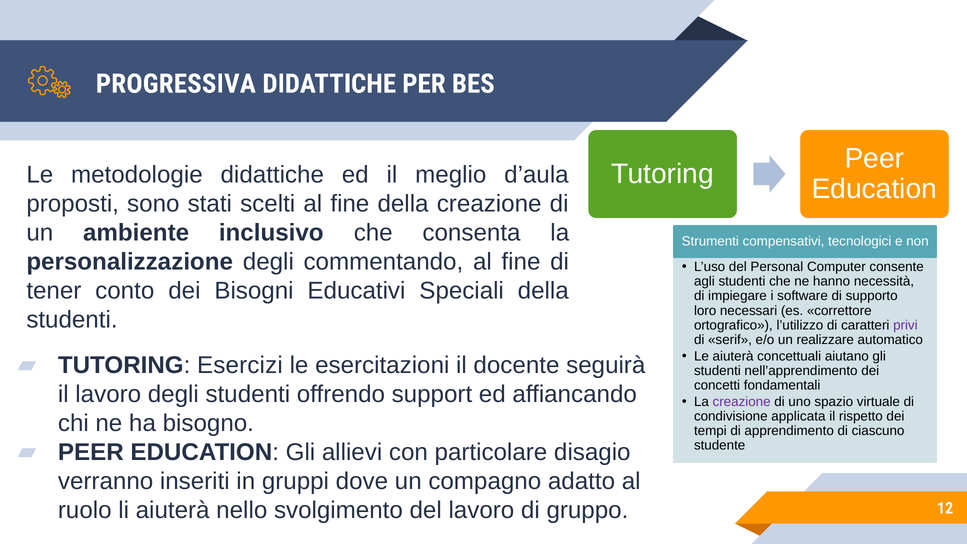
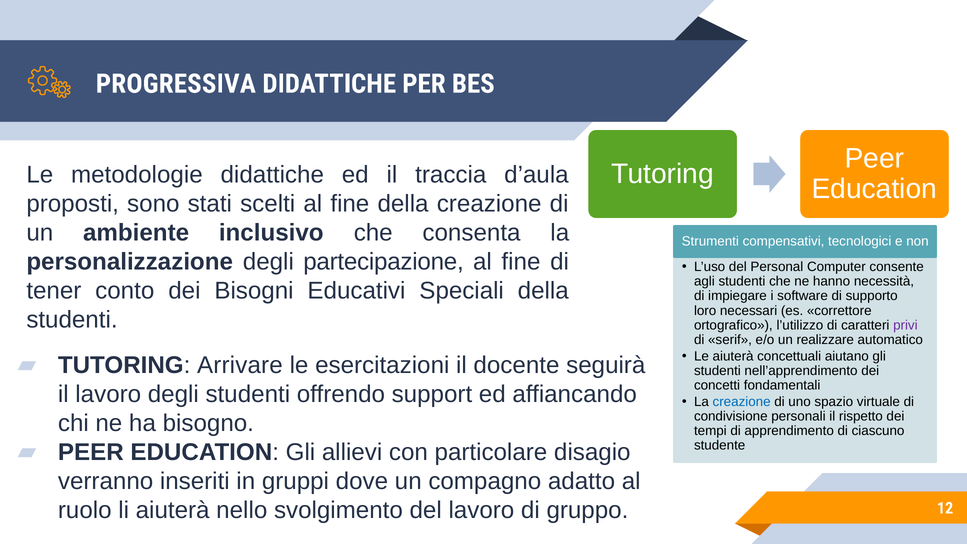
meglio: meglio -> traccia
commentando: commentando -> partecipazione
Esercizi: Esercizi -> Arrivare
creazione at (742, 402) colour: purple -> blue
applicata: applicata -> personali
